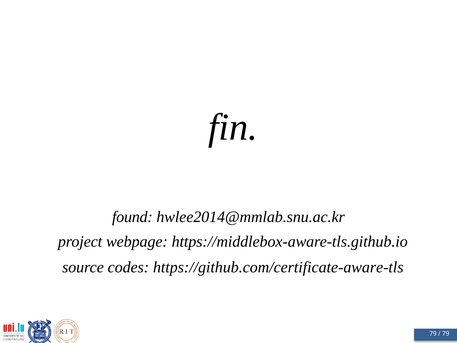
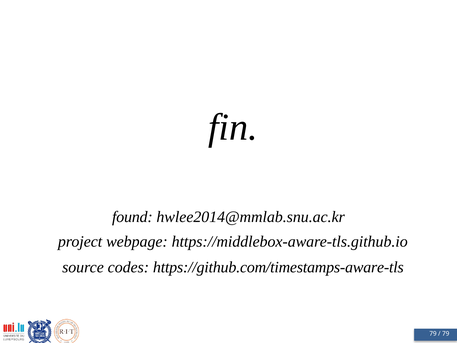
https://github.com/certificate-aware-tls: https://github.com/certificate-aware-tls -> https://github.com/timestamps-aware-tls
